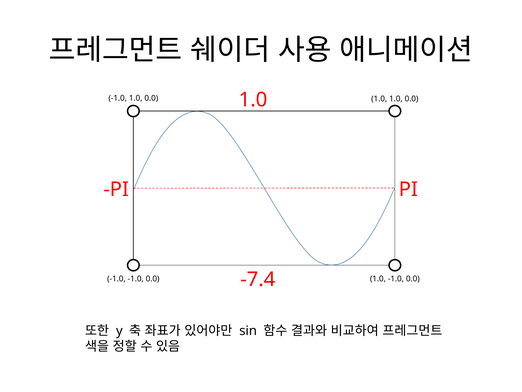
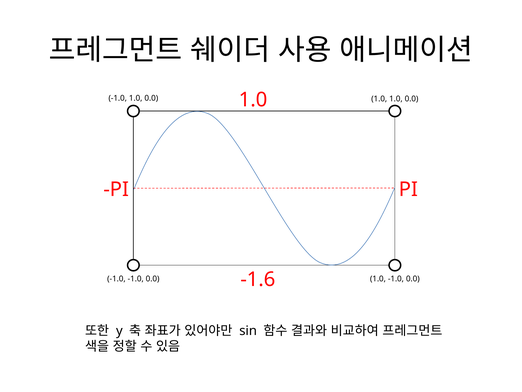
-7.4: -7.4 -> -1.6
